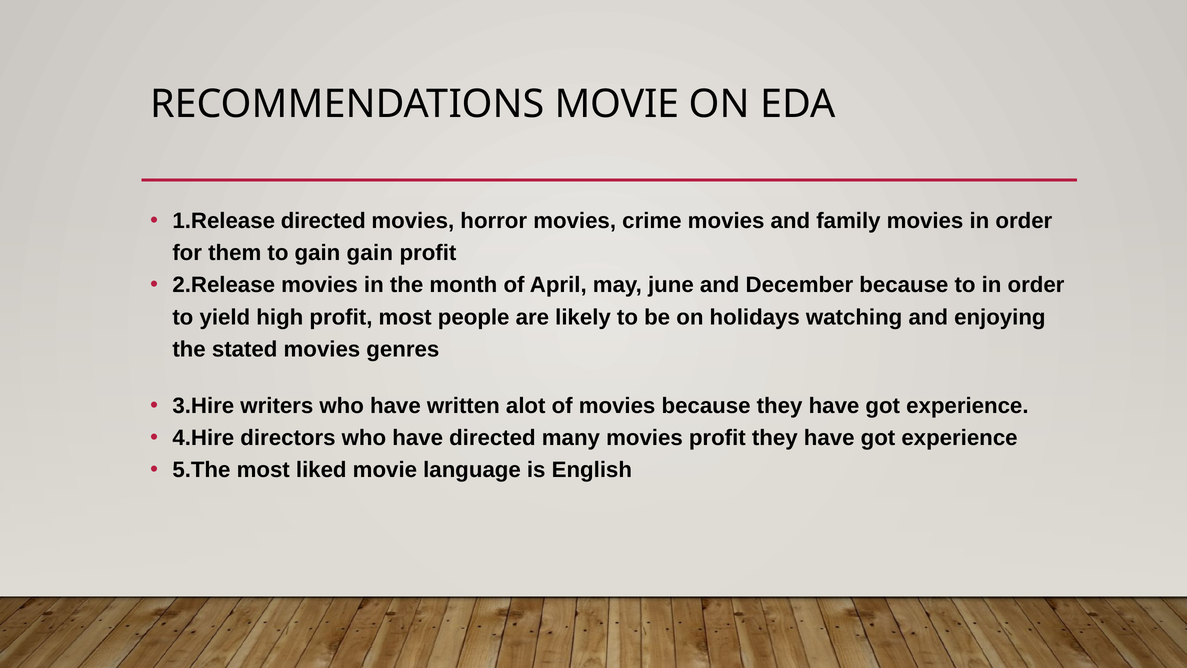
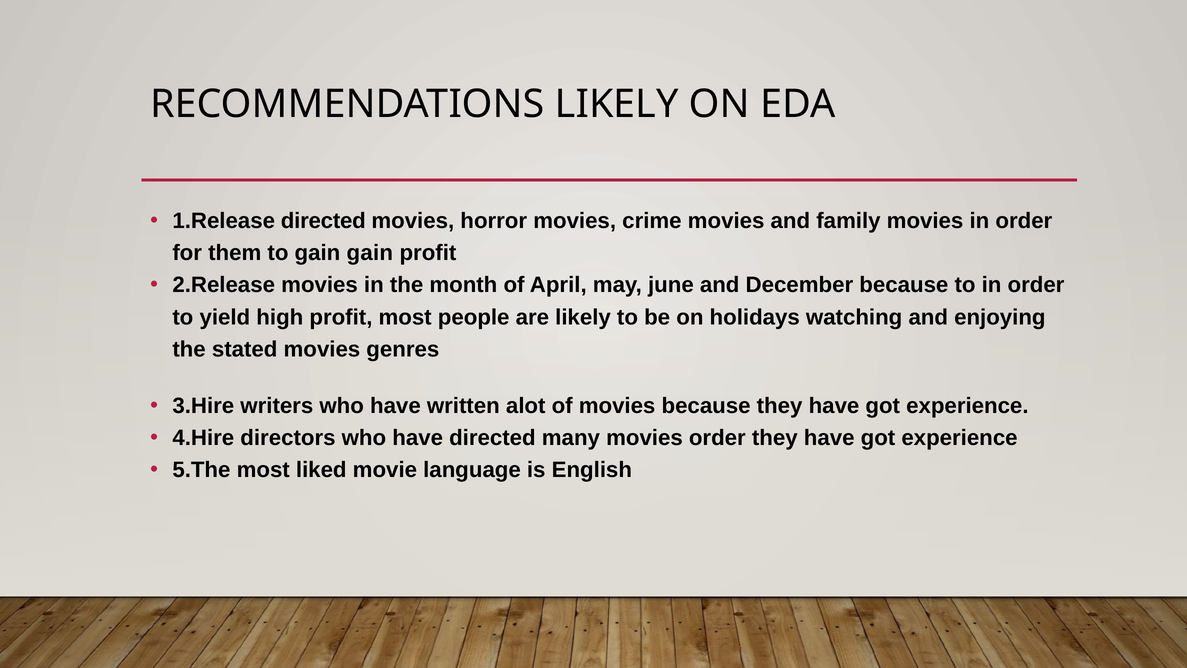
RECOMMENDATIONS MOVIE: MOVIE -> LIKELY
movies profit: profit -> order
